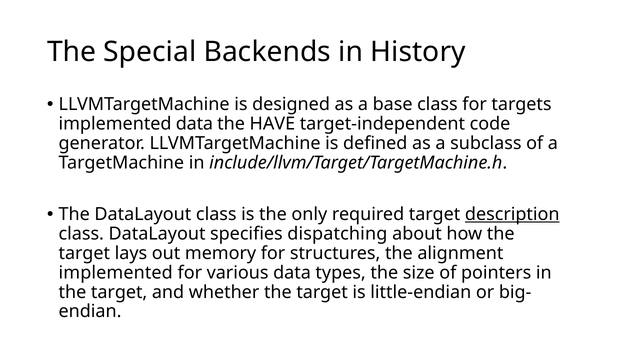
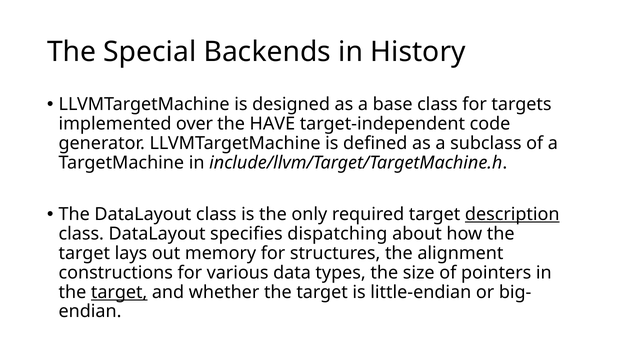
implemented data: data -> over
implemented at (116, 273): implemented -> constructions
target at (119, 292) underline: none -> present
